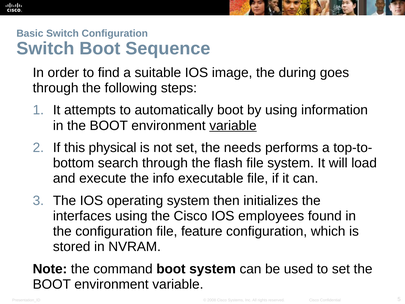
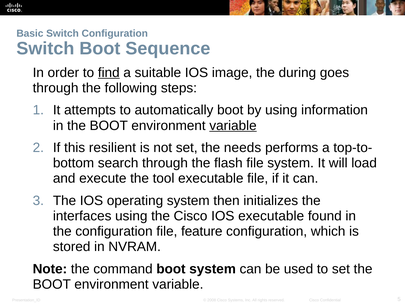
find underline: none -> present
physical: physical -> resilient
info: info -> tool
IOS employees: employees -> executable
